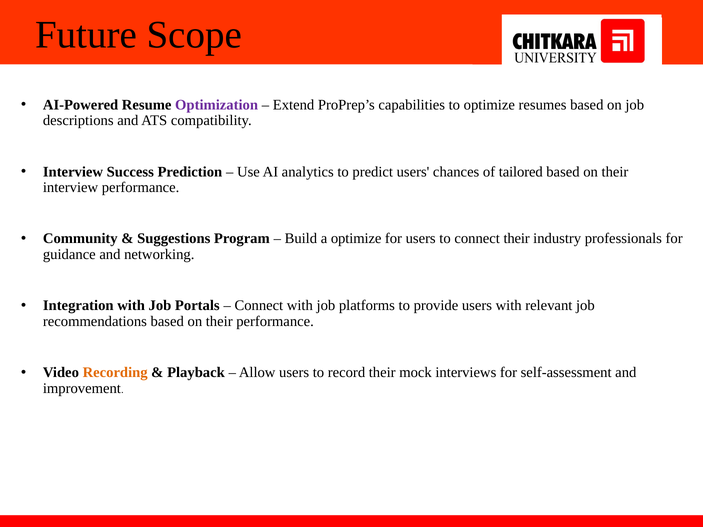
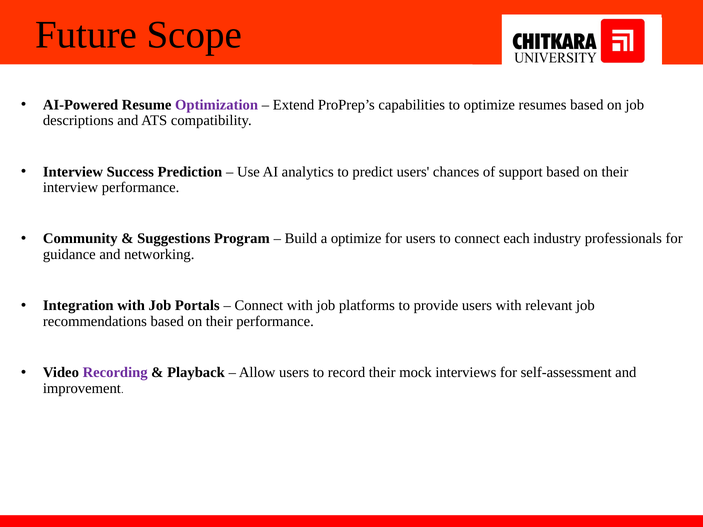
tailored: tailored -> support
connect their: their -> each
Recording colour: orange -> purple
